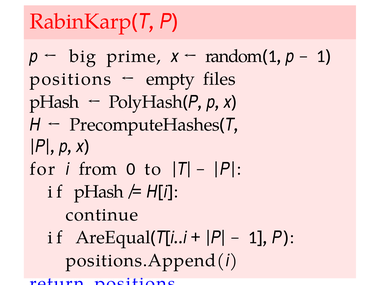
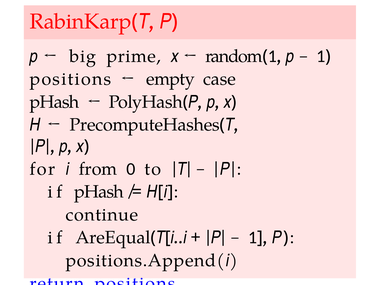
files: files -> case
